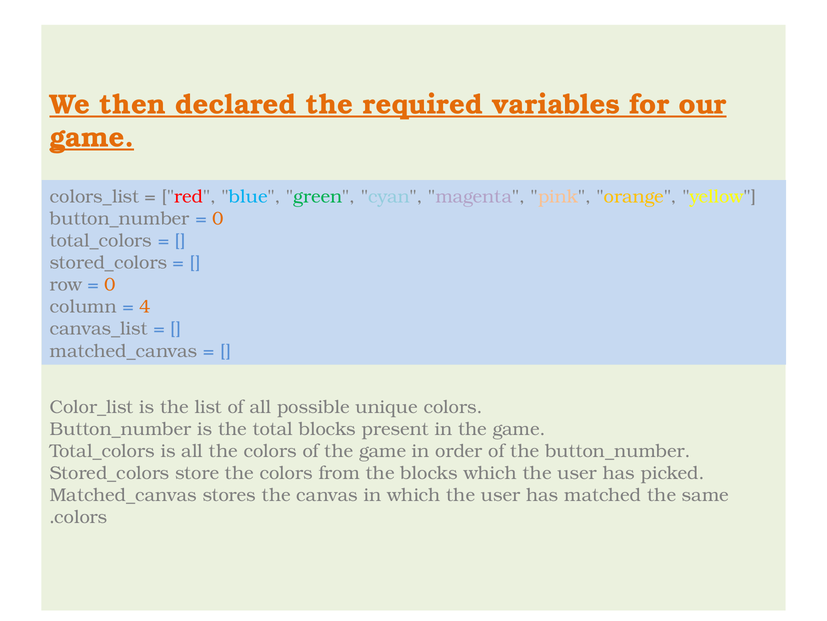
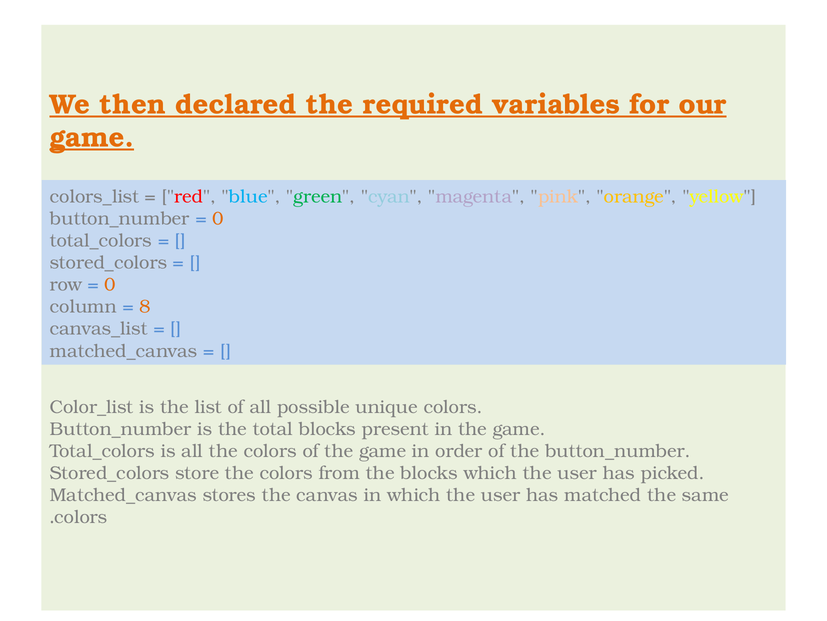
4: 4 -> 8
